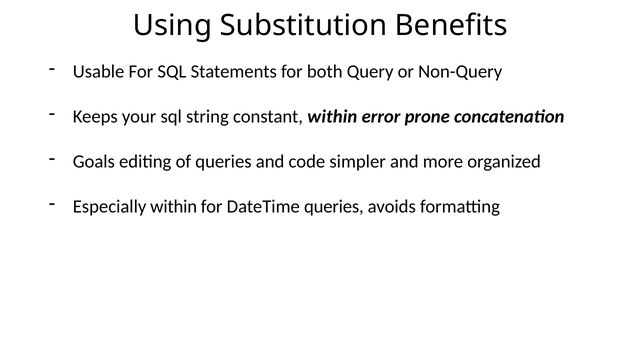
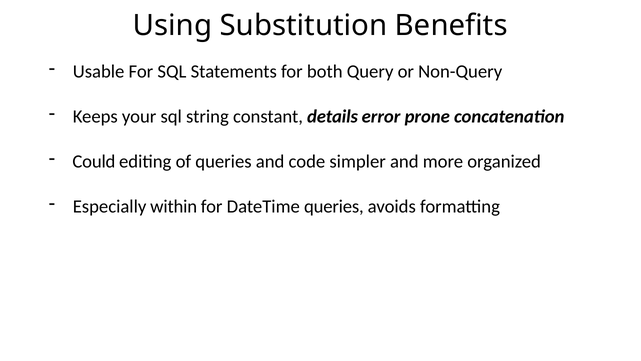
constant within: within -> details
Goals: Goals -> Could
